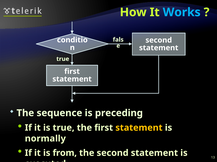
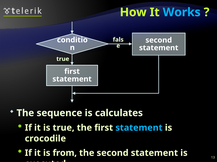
preceding: preceding -> calculates
statement at (139, 128) colour: yellow -> light blue
normally: normally -> crocodile
